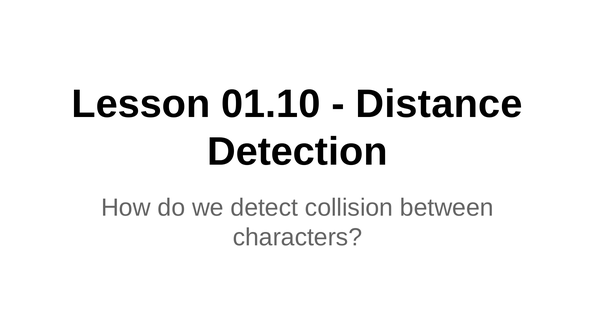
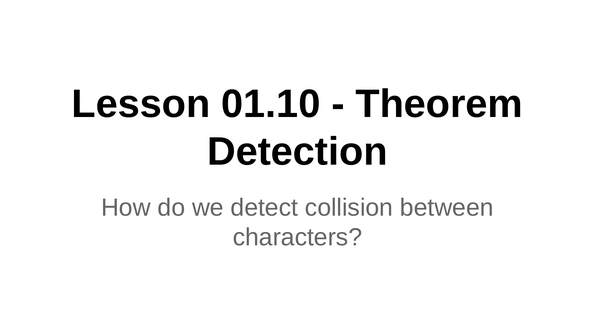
Distance: Distance -> Theorem
